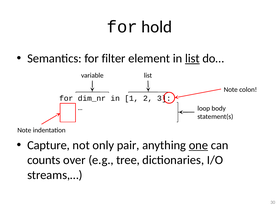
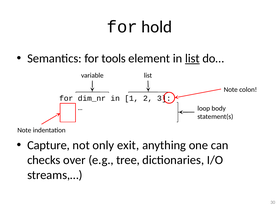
filter: filter -> tools
pair: pair -> exit
one underline: present -> none
counts: counts -> checks
